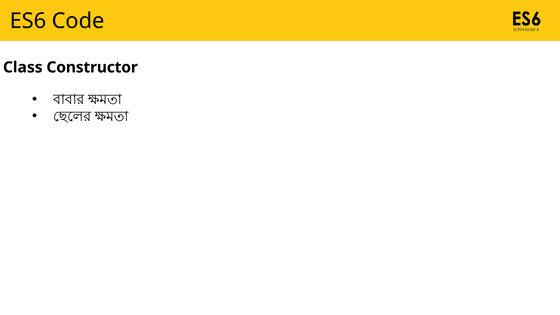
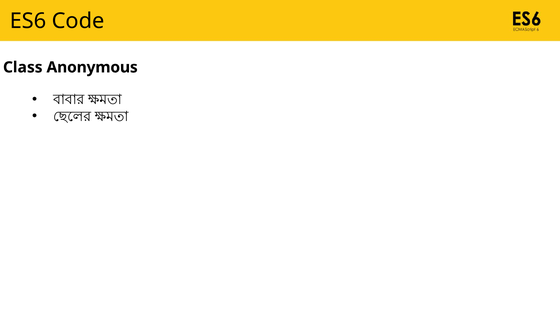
Constructor: Constructor -> Anonymous
